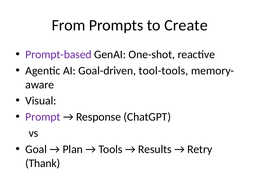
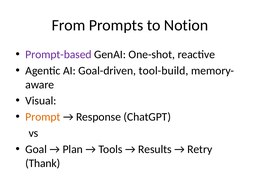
Create: Create -> Notion
tool-tools: tool-tools -> tool-build
Prompt colour: purple -> orange
